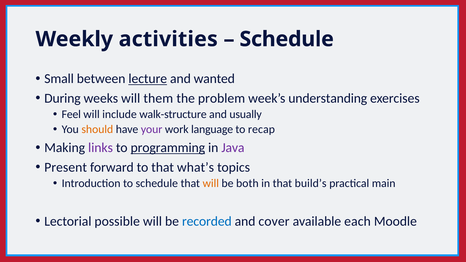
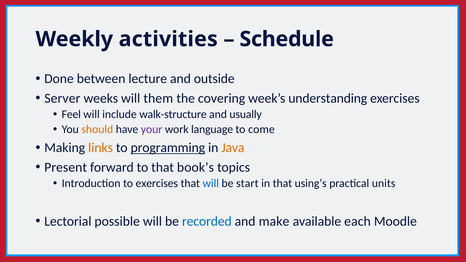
Small: Small -> Done
lecture underline: present -> none
wanted: wanted -> outside
During: During -> Server
problem: problem -> covering
recap: recap -> come
links colour: purple -> orange
Java colour: purple -> orange
what’s: what’s -> book’s
to schedule: schedule -> exercises
will at (211, 183) colour: orange -> blue
both: both -> start
build’s: build’s -> using’s
main: main -> units
cover: cover -> make
